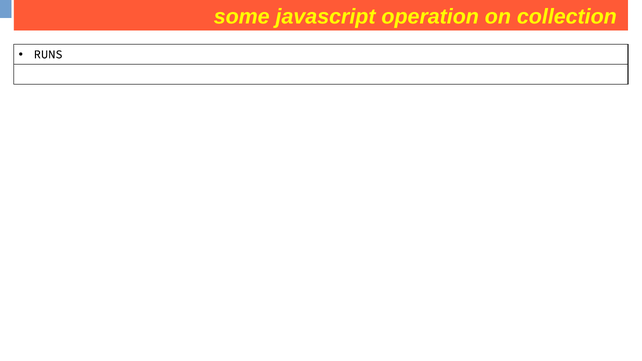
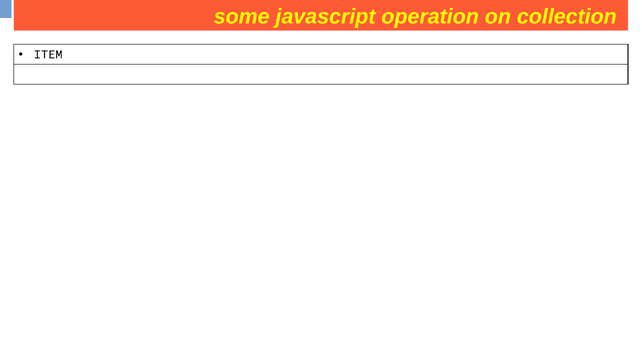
RUNS: RUNS -> ITEM
